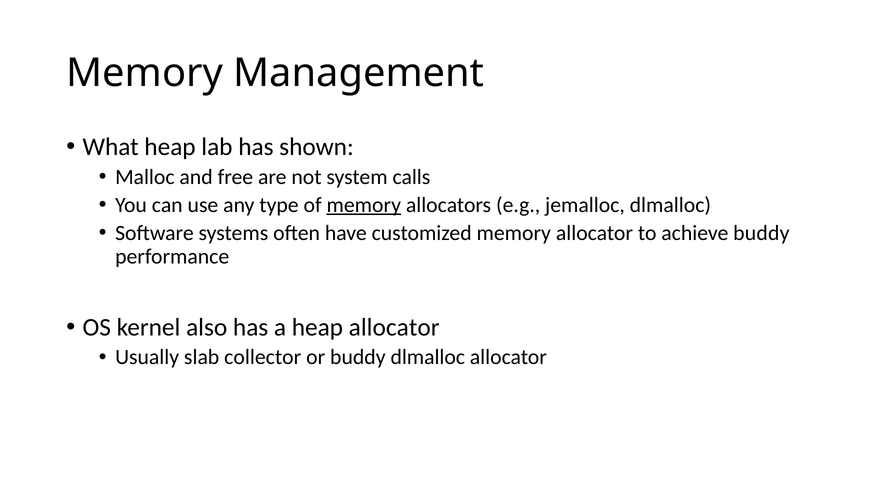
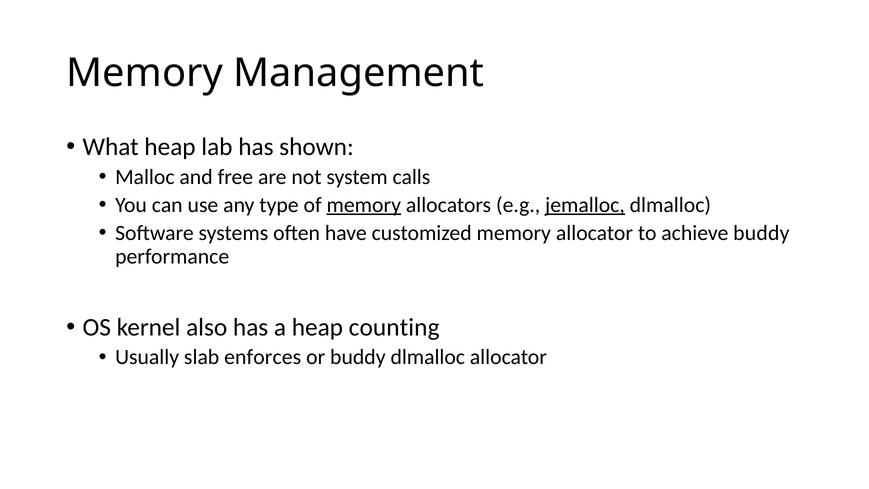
jemalloc underline: none -> present
heap allocator: allocator -> counting
collector: collector -> enforces
